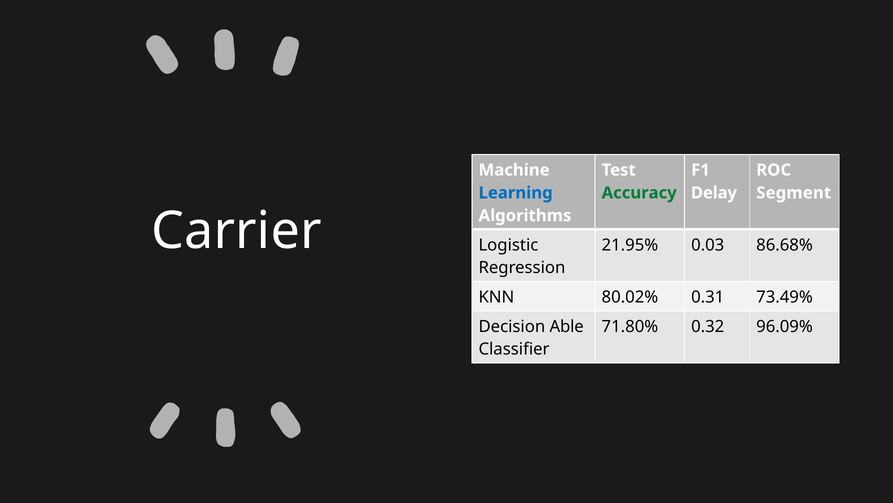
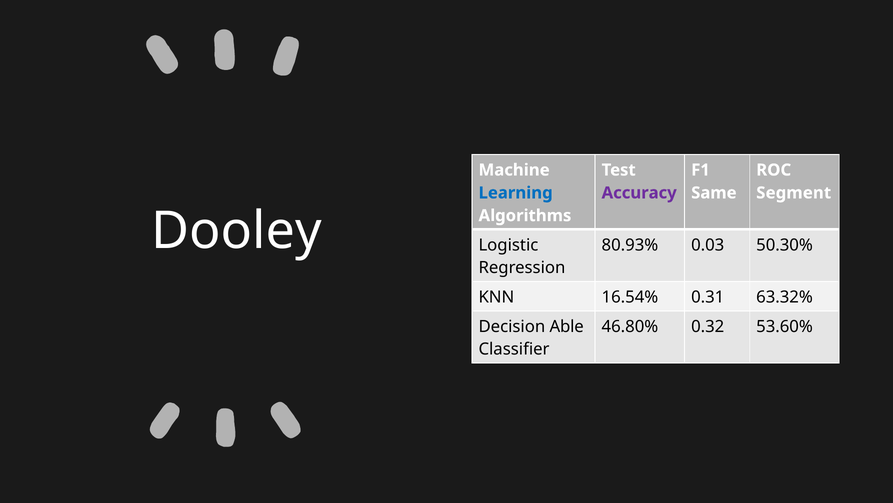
Accuracy colour: green -> purple
Delay: Delay -> Same
Carrier: Carrier -> Dooley
21.95%: 21.95% -> 80.93%
86.68%: 86.68% -> 50.30%
80.02%: 80.02% -> 16.54%
73.49%: 73.49% -> 63.32%
71.80%: 71.80% -> 46.80%
96.09%: 96.09% -> 53.60%
